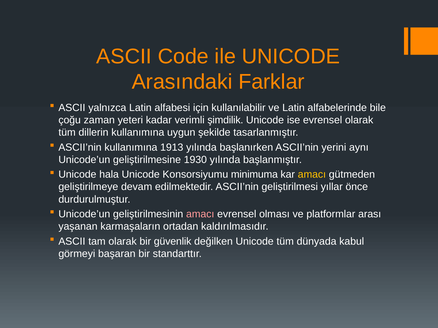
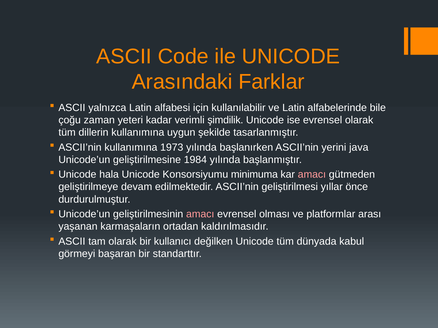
1913: 1913 -> 1973
aynı: aynı -> java
1930: 1930 -> 1984
amacı at (312, 175) colour: yellow -> pink
güvenlik: güvenlik -> kullanıcı
